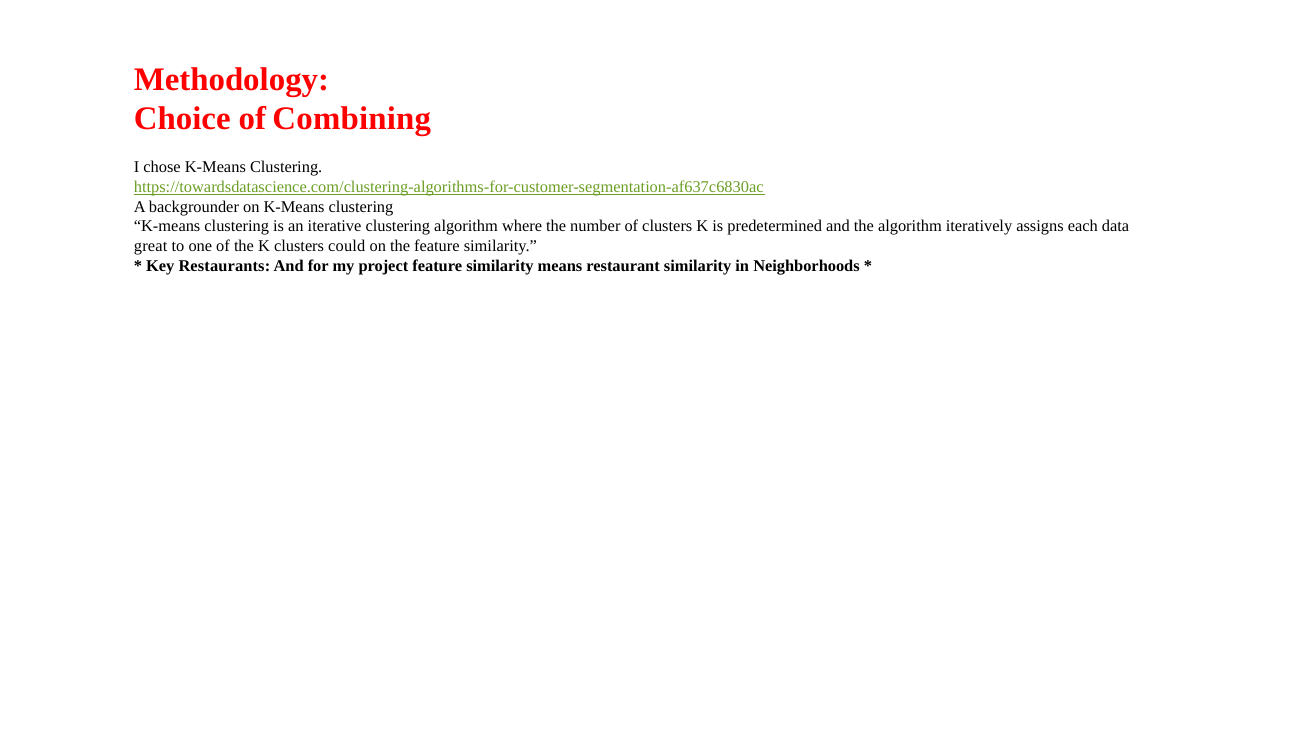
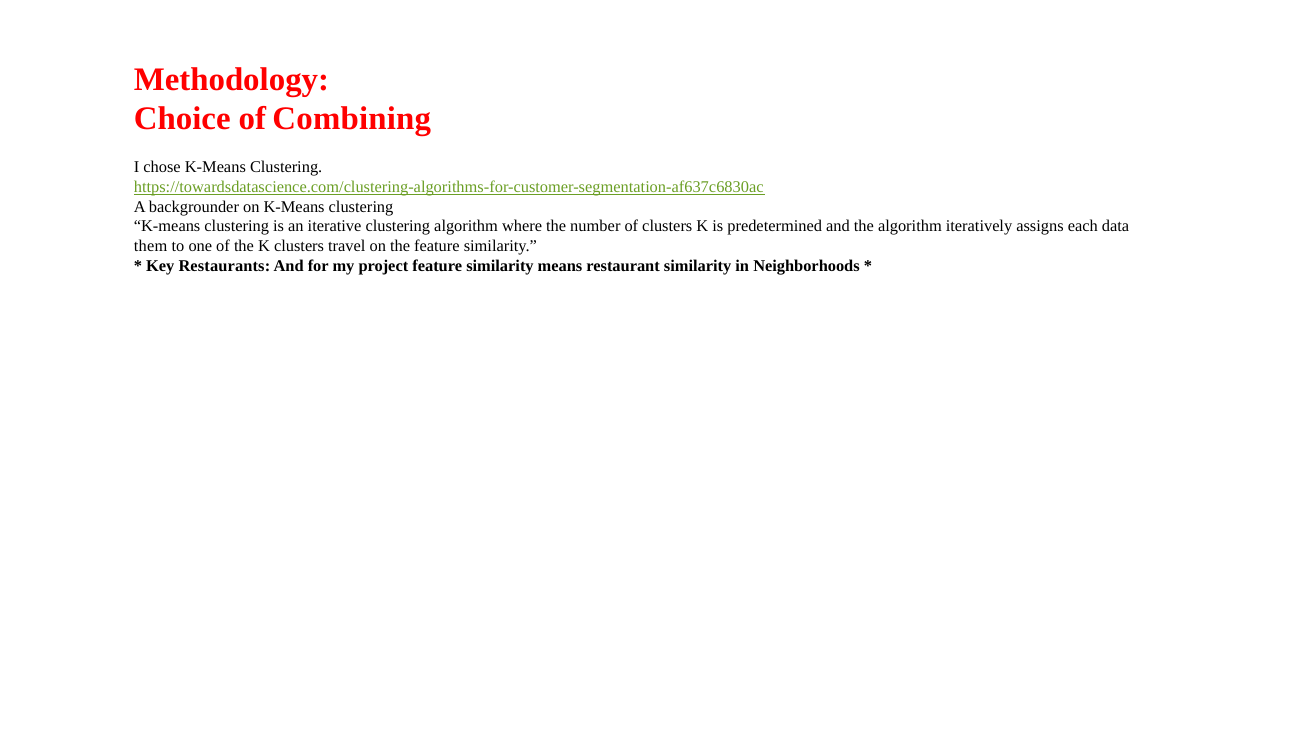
great: great -> them
could: could -> travel
